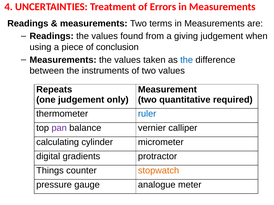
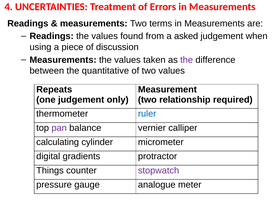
giving: giving -> asked
conclusion: conclusion -> discussion
the at (187, 60) colour: blue -> purple
instruments: instruments -> quantitative
quantitative: quantitative -> relationship
stopwatch colour: orange -> purple
